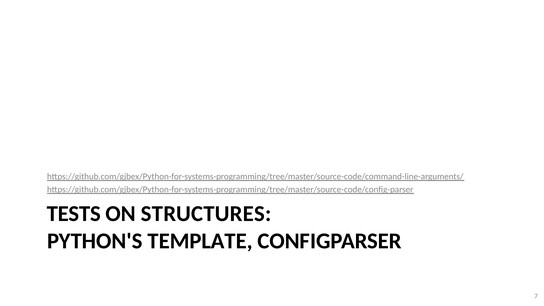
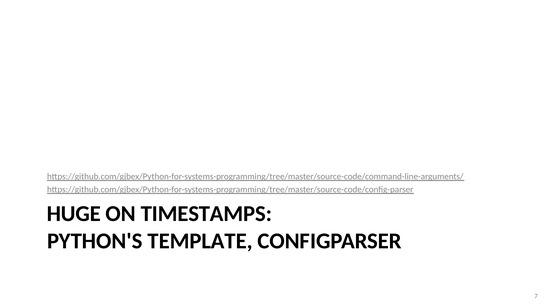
TESTS: TESTS -> HUGE
STRUCTURES: STRUCTURES -> TIMESTAMPS
